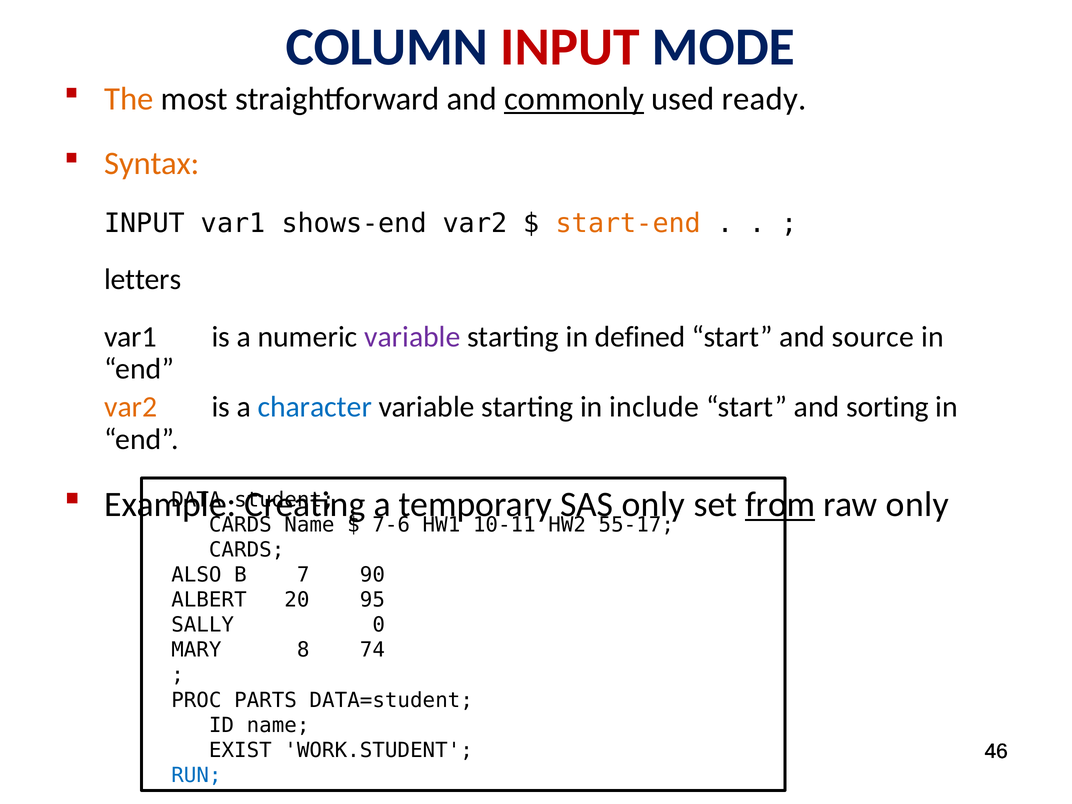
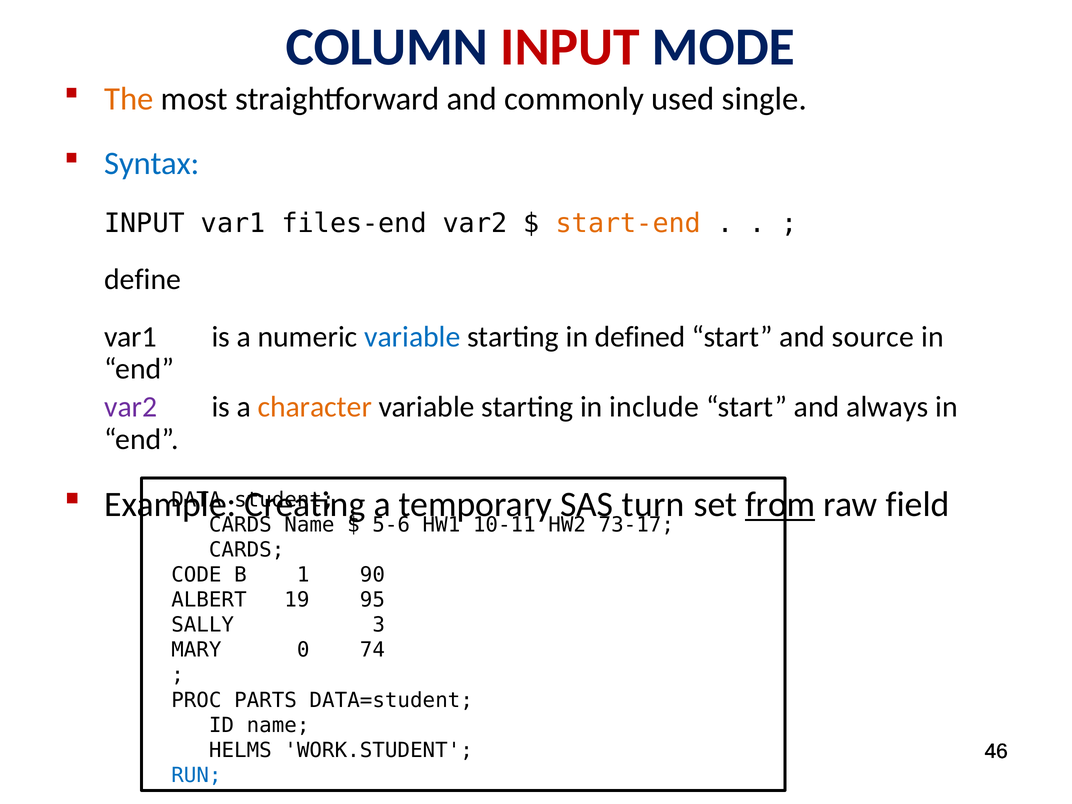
commonly underline: present -> none
ready: ready -> single
Syntax colour: orange -> blue
shows-end: shows-end -> files-end
letters: letters -> define
variable at (412, 337) colour: purple -> blue
var2 at (131, 407) colour: orange -> purple
character colour: blue -> orange
sorting: sorting -> always
SAS only: only -> turn
raw only: only -> field
7-6: 7-6 -> 5-6
55-17: 55-17 -> 73-17
ALSO: ALSO -> CODE
7: 7 -> 1
20: 20 -> 19
0: 0 -> 3
8: 8 -> 0
EXIST: EXIST -> HELMS
